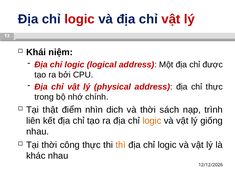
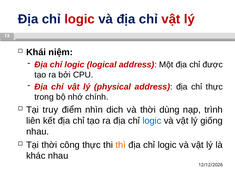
thật: thật -> truy
sách: sách -> dùng
logic at (152, 121) colour: orange -> blue
